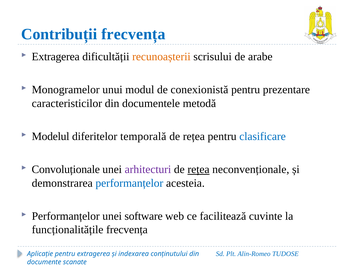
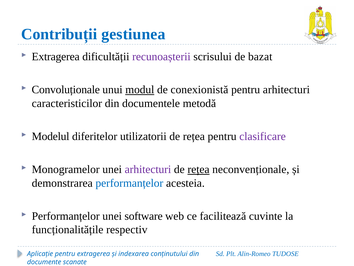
Contribuții frecvența: frecvența -> gestiunea
recunoașterii colour: orange -> purple
arabe: arabe -> bazat
Monogramelor: Monogramelor -> Convoluționale
modul underline: none -> present
pentru prezentare: prezentare -> arhitecturi
temporală: temporală -> utilizatorii
clasificare colour: blue -> purple
Convoluționale: Convoluționale -> Monogramelor
funcționalitățile frecvența: frecvența -> respectiv
